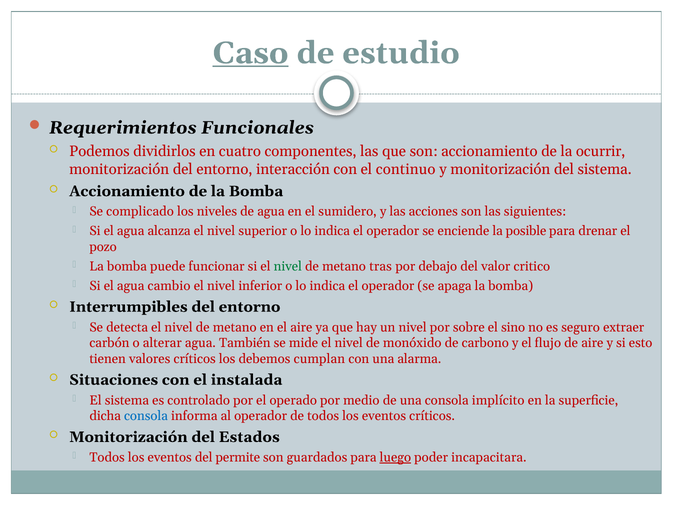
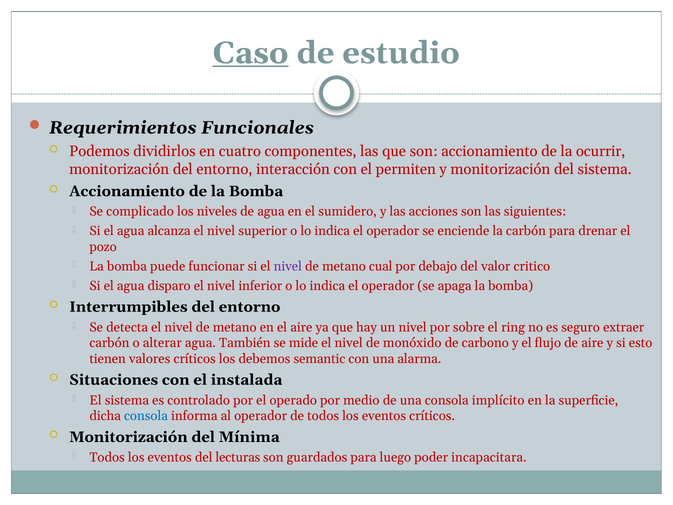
continuo: continuo -> permiten
la posible: posible -> carbón
nivel at (288, 266) colour: green -> purple
tras: tras -> cual
cambio: cambio -> disparo
sino: sino -> ring
cumplan: cumplan -> semantic
Estados: Estados -> Mínima
permite: permite -> lecturas
luego underline: present -> none
